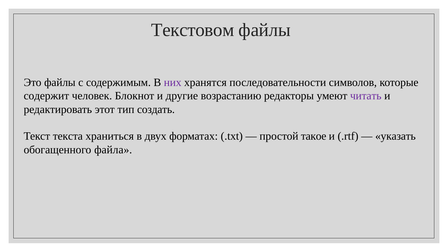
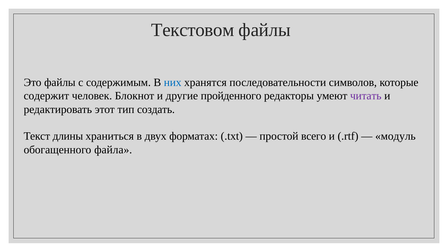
них colour: purple -> blue
возрастанию: возрастанию -> пройденного
текста: текста -> длины
такое: такое -> всего
указать: указать -> модуль
